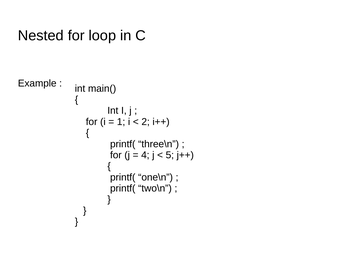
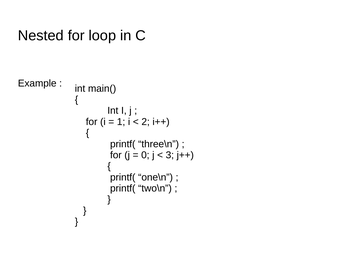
4: 4 -> 0
5: 5 -> 3
